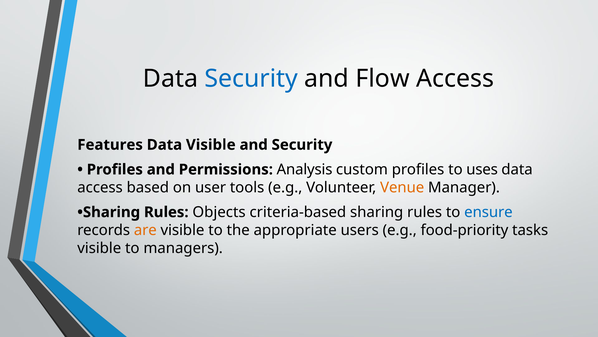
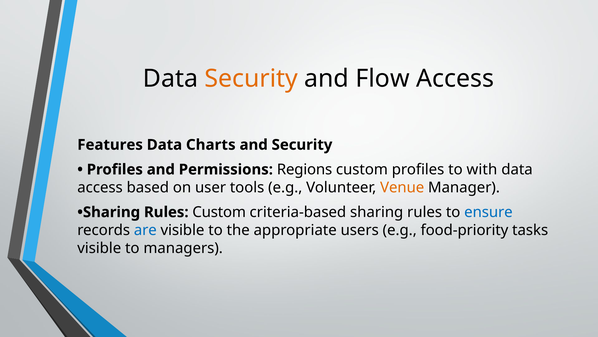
Security at (251, 78) colour: blue -> orange
Data Visible: Visible -> Charts
Analysis: Analysis -> Regions
uses: uses -> with
Rules Objects: Objects -> Custom
are colour: orange -> blue
